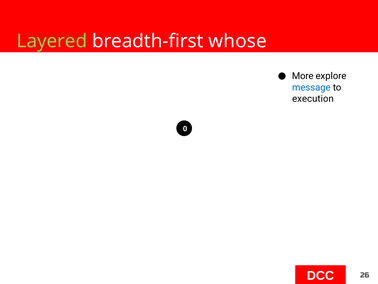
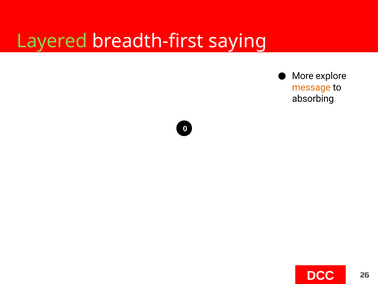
whose: whose -> saying
message colour: blue -> orange
execution: execution -> absorbing
